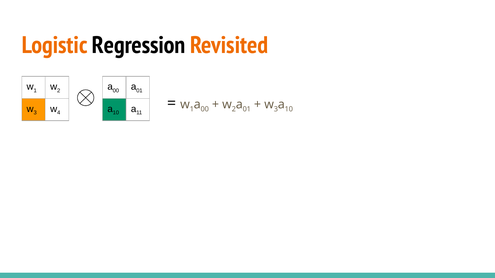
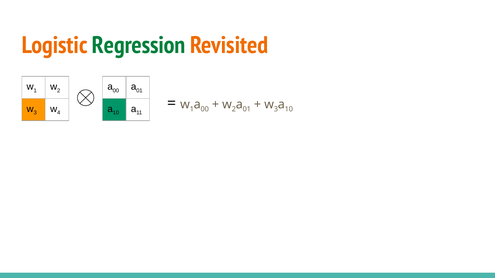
Regression colour: black -> green
